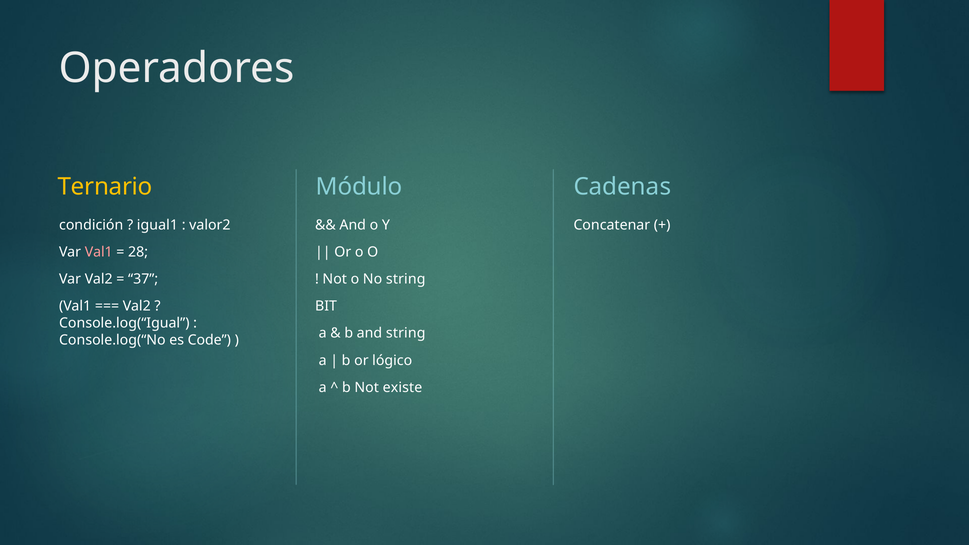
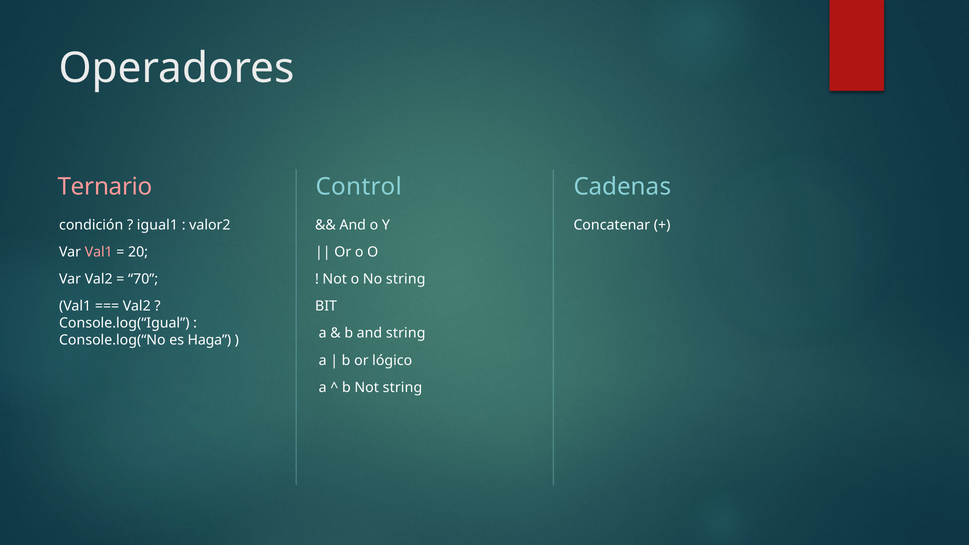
Ternario colour: yellow -> pink
Módulo: Módulo -> Control
28: 28 -> 20
37: 37 -> 70
Code: Code -> Haga
Not existe: existe -> string
